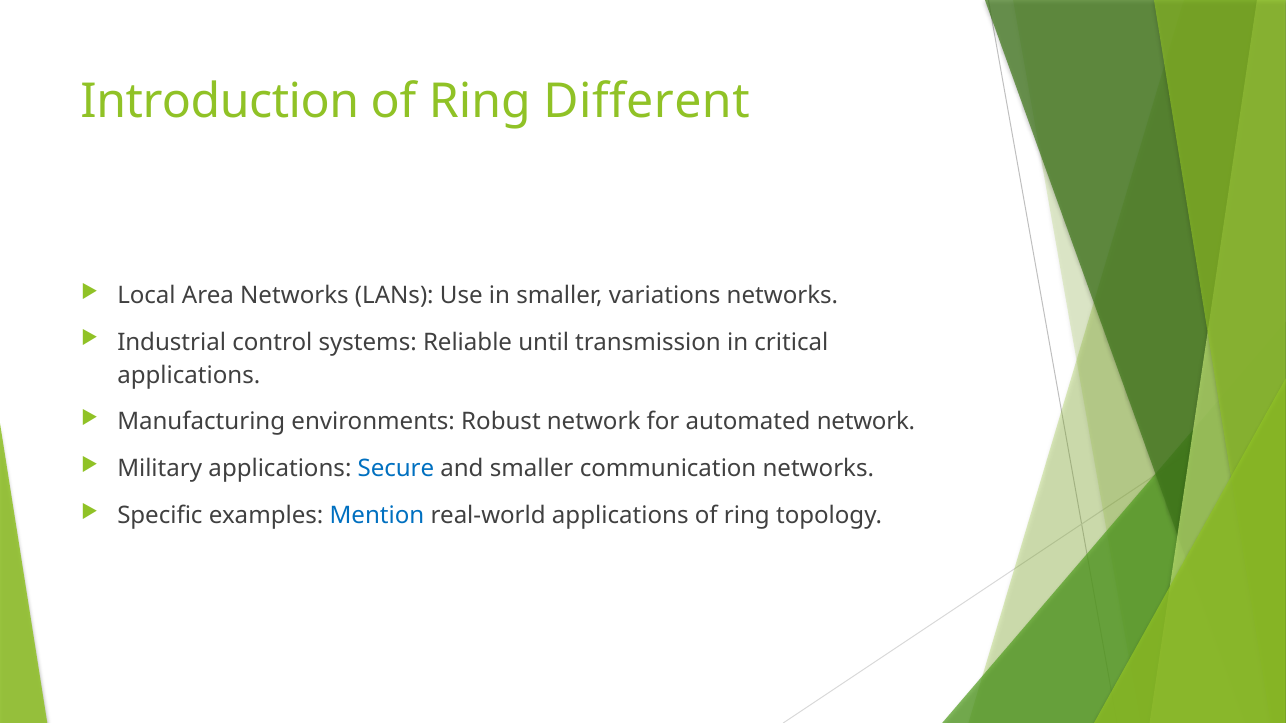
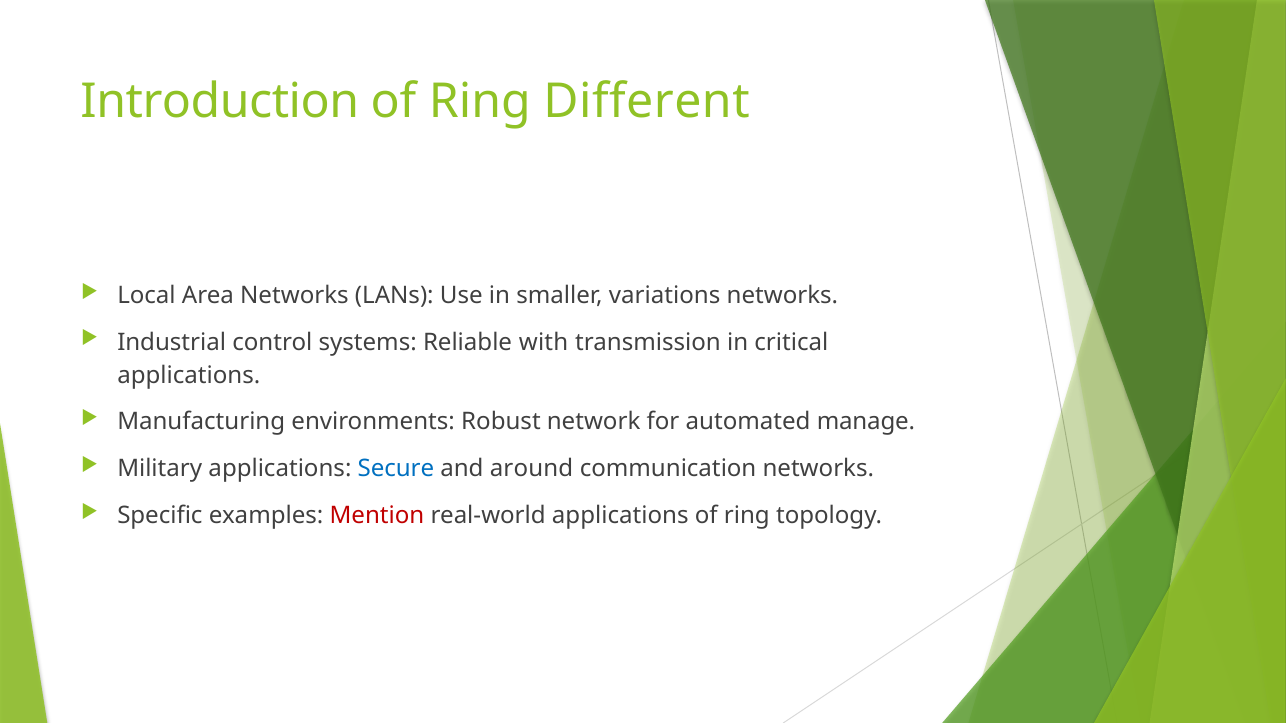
until: until -> with
automated network: network -> manage
and smaller: smaller -> around
Mention colour: blue -> red
